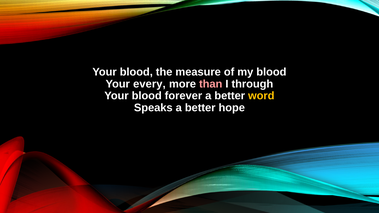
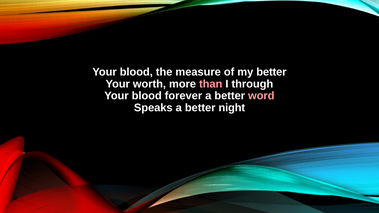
my blood: blood -> better
every: every -> worth
word colour: yellow -> pink
hope: hope -> night
